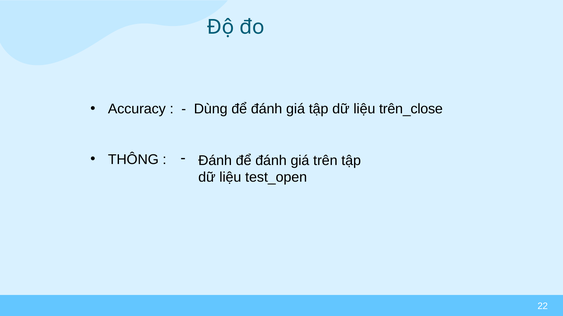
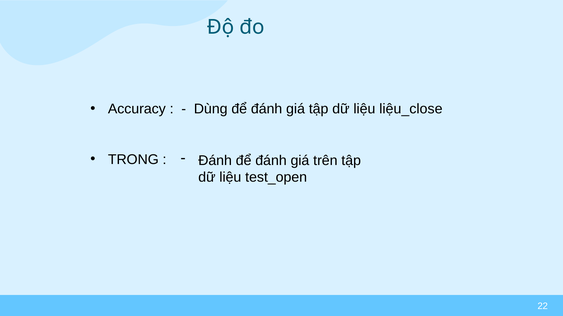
trên_close: trên_close -> liệu_close
THÔNG: THÔNG -> TRONG
